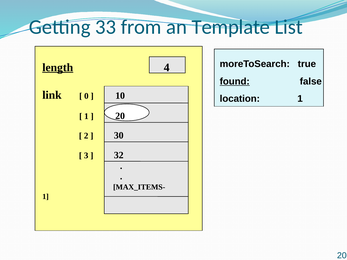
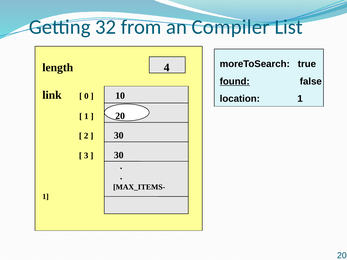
33: 33 -> 32
Template: Template -> Compiler
length underline: present -> none
32 at (119, 155): 32 -> 30
